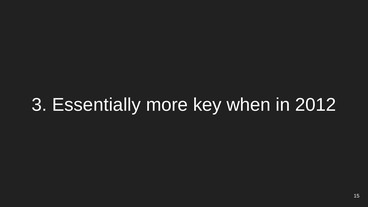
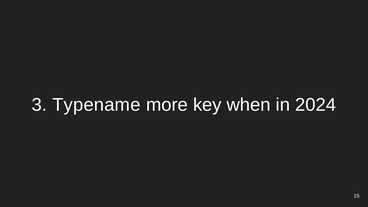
Essentially: Essentially -> Typename
2012: 2012 -> 2024
